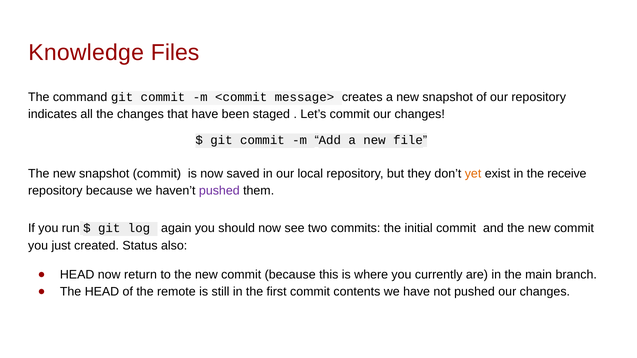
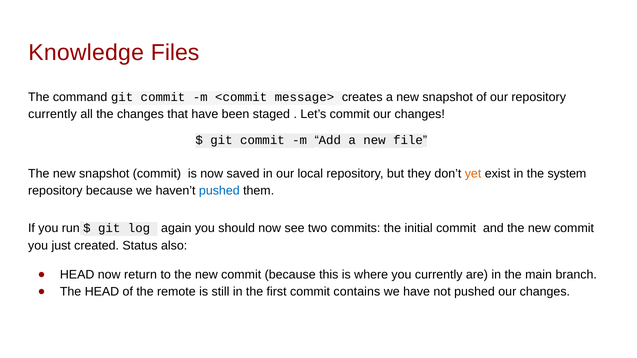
indicates at (53, 114): indicates -> currently
receive: receive -> system
pushed at (219, 191) colour: purple -> blue
contents: contents -> contains
